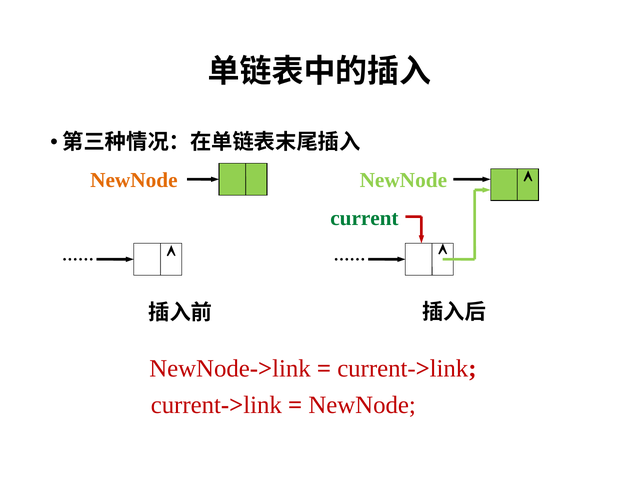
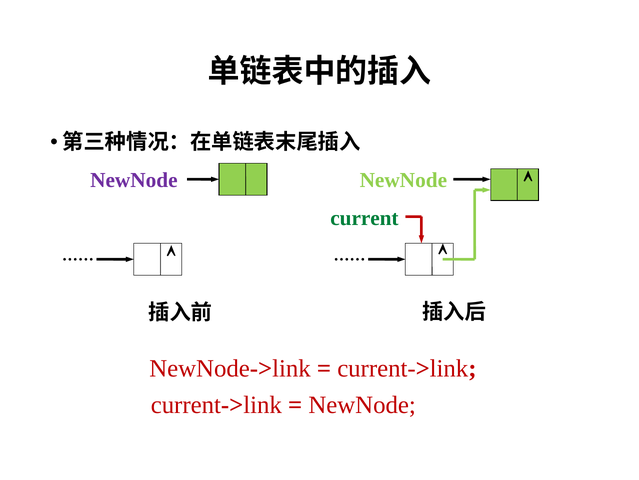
NewNode at (134, 180) colour: orange -> purple
